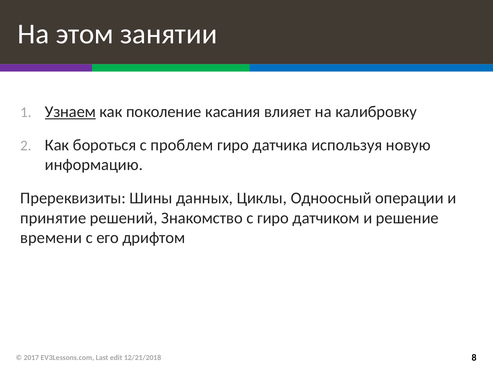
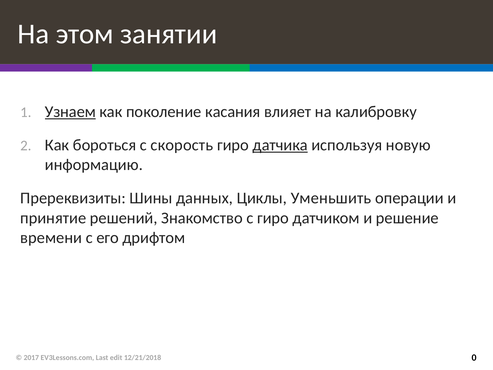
проблем: проблем -> скорость
датчика underline: none -> present
Одноосный: Одноосный -> Уменьшить
8: 8 -> 0
